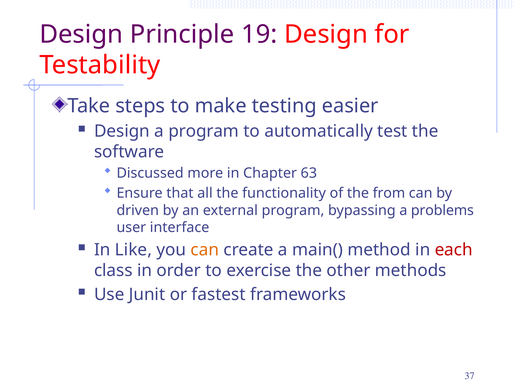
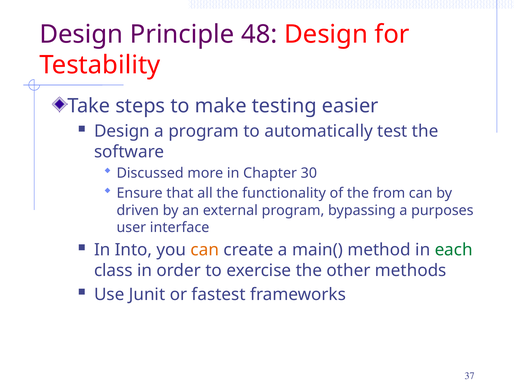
19: 19 -> 48
63: 63 -> 30
problems: problems -> purposes
Like: Like -> Into
each colour: red -> green
